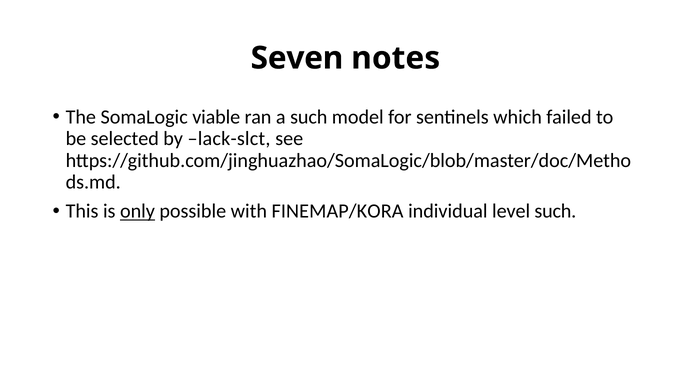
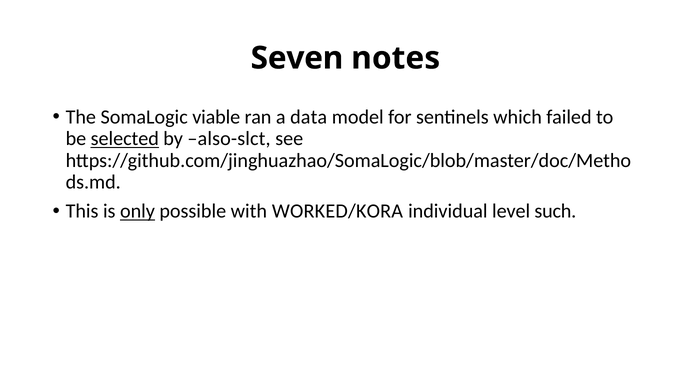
a such: such -> data
selected underline: none -> present
lack-slct: lack-slct -> also-slct
FINEMAP/KORA: FINEMAP/KORA -> WORKED/KORA
